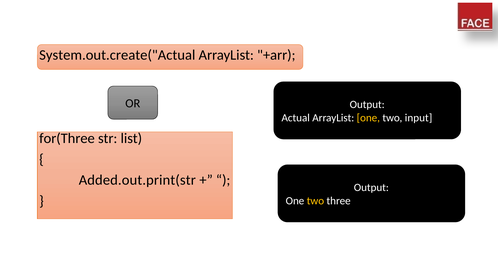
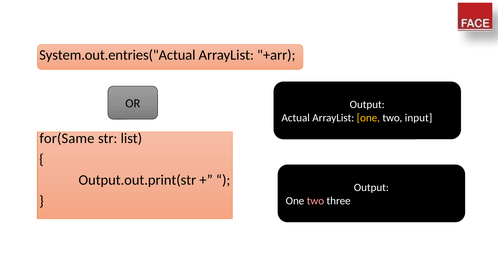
System.out.create("Actual: System.out.create("Actual -> System.out.entries("Actual
for(Three: for(Three -> for(Same
Added.out.print(str: Added.out.print(str -> Output.out.print(str
two at (315, 201) colour: yellow -> pink
